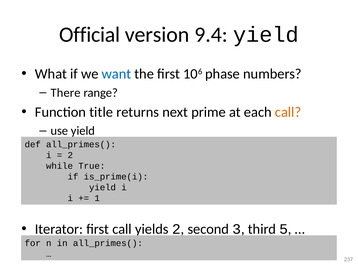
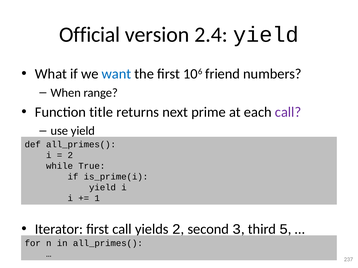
9.4: 9.4 -> 2.4
phase: phase -> friend
There: There -> When
call at (288, 112) colour: orange -> purple
